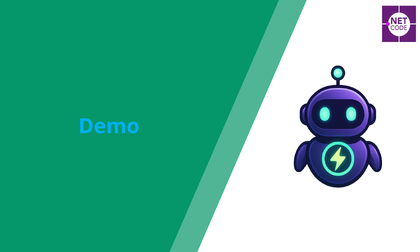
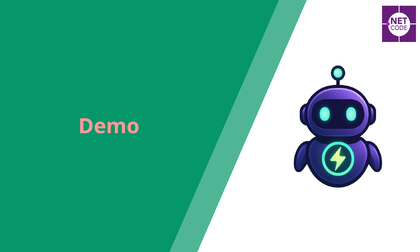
Demo colour: light blue -> pink
